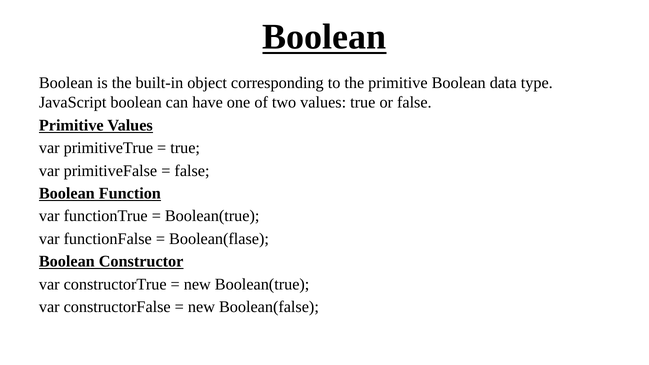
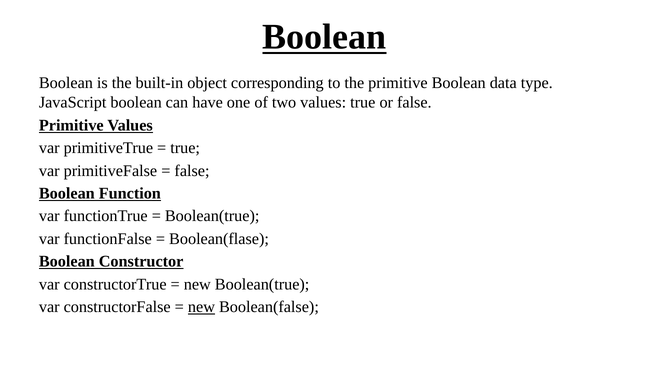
new at (201, 307) underline: none -> present
